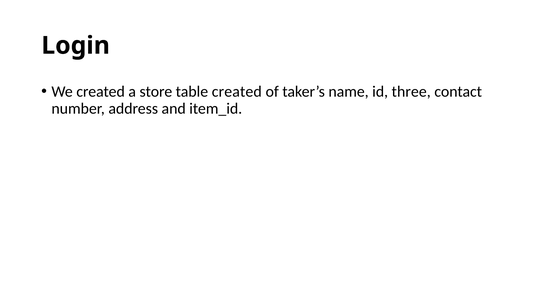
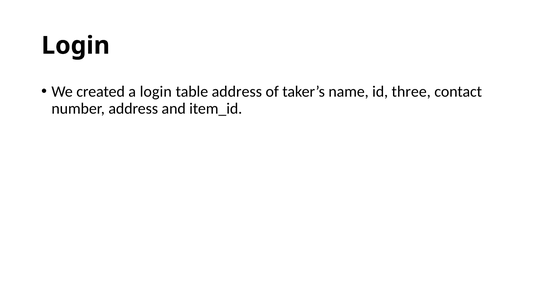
a store: store -> login
table created: created -> address
